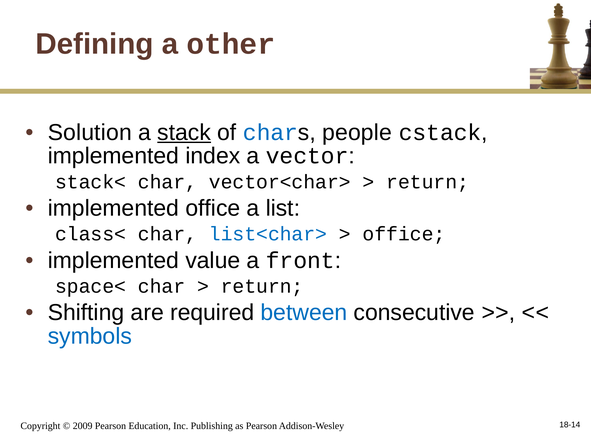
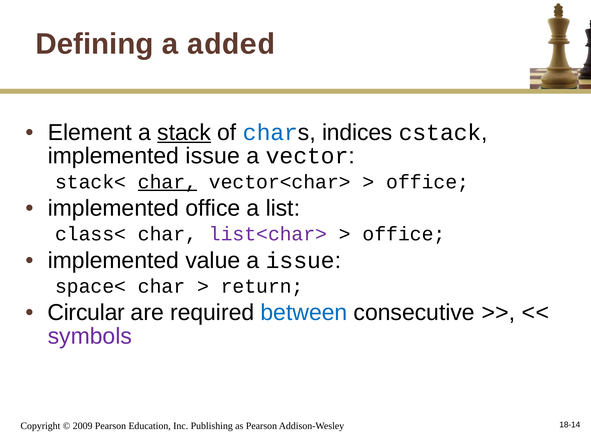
other: other -> added
Solution: Solution -> Element
people: people -> indices
implemented index: index -> issue
char at (167, 182) underline: none -> present
return at (428, 182): return -> office
list<char> colour: blue -> purple
a front: front -> issue
Shifting: Shifting -> Circular
symbols colour: blue -> purple
